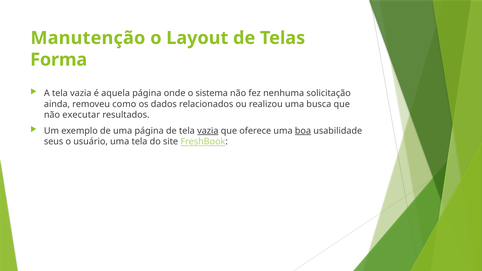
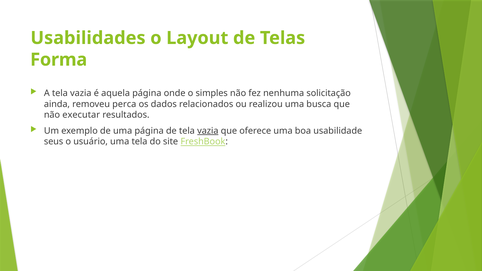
Manutenção: Manutenção -> Usabilidades
sistema: sistema -> simples
como: como -> perca
boa underline: present -> none
